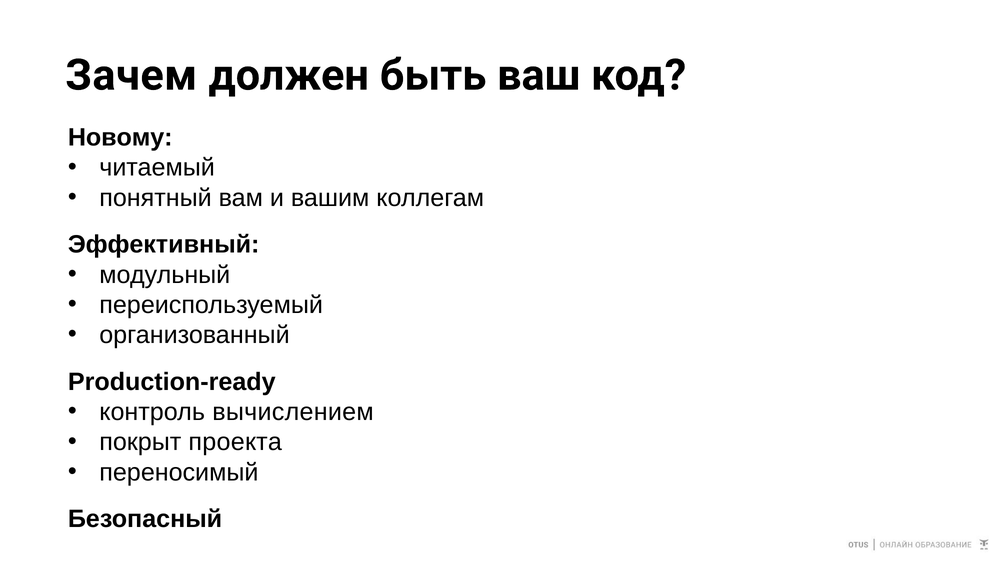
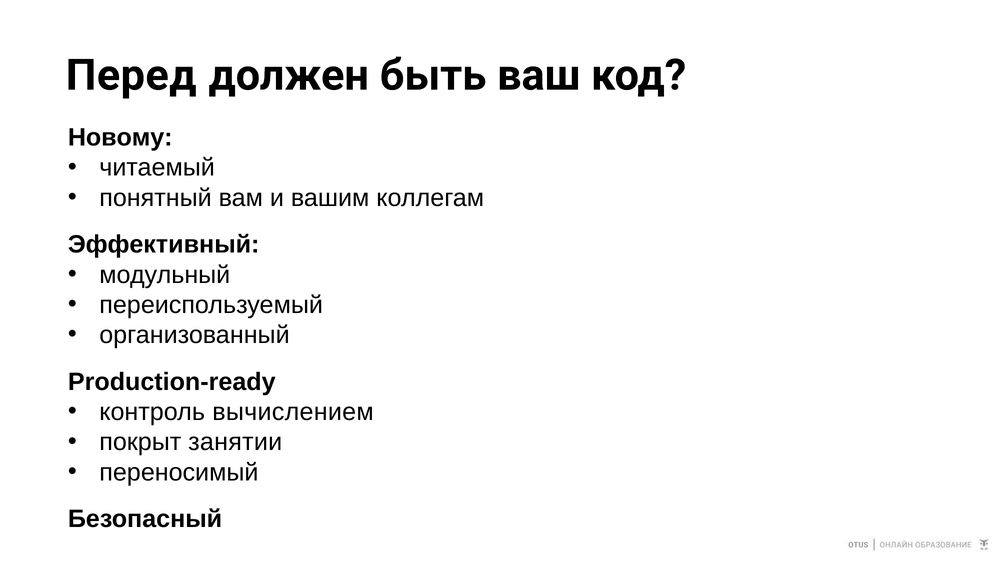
Зачем: Зачем -> Перед
проекта: проекта -> занятии
